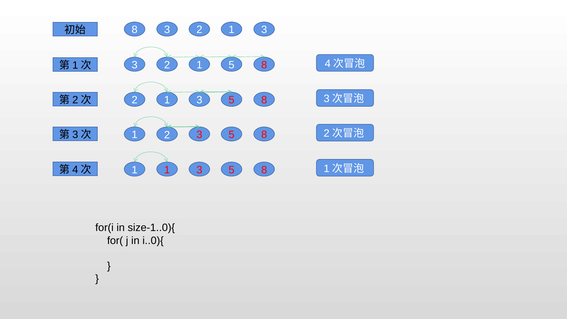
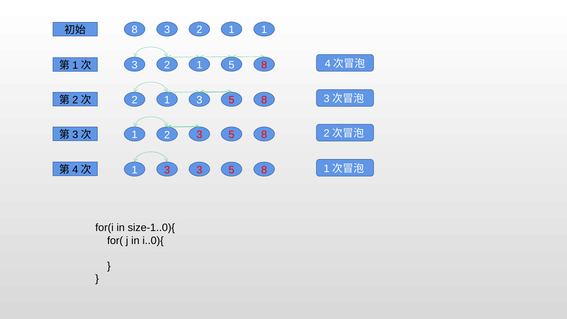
3 3: 3 -> 1
1 1: 1 -> 3
